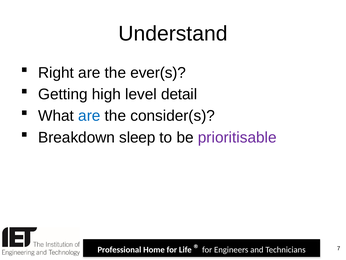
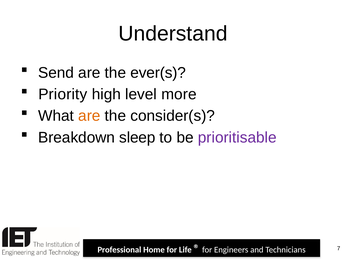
Right: Right -> Send
Getting: Getting -> Priority
detail: detail -> more
are at (89, 116) colour: blue -> orange
